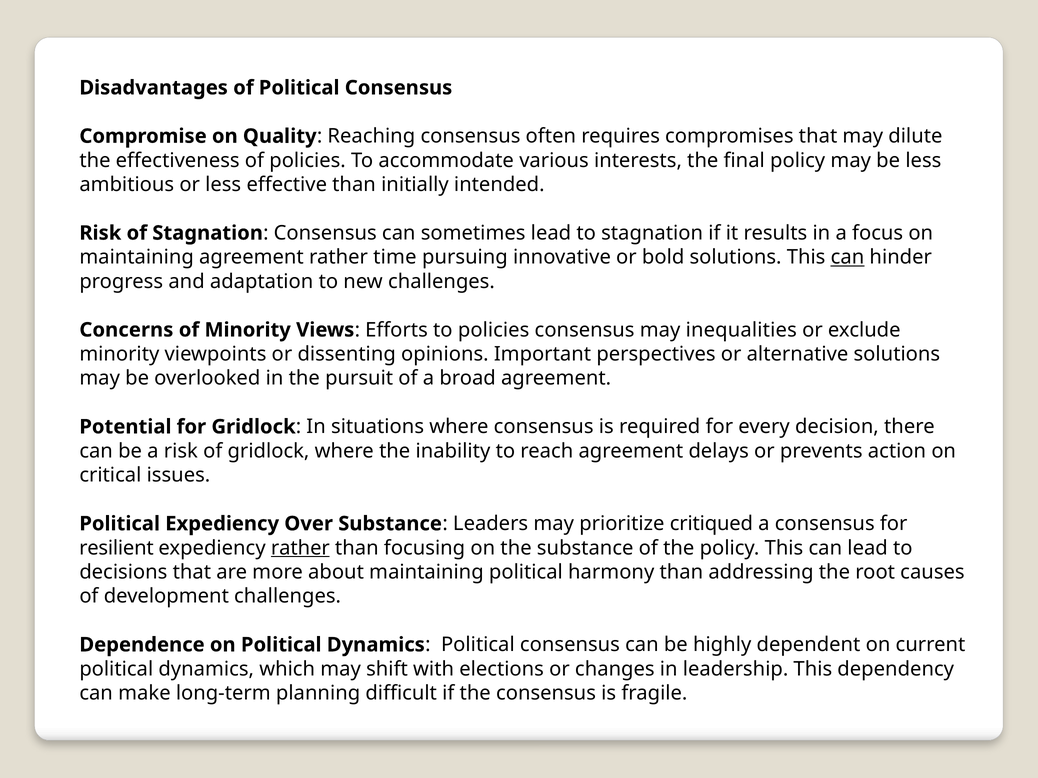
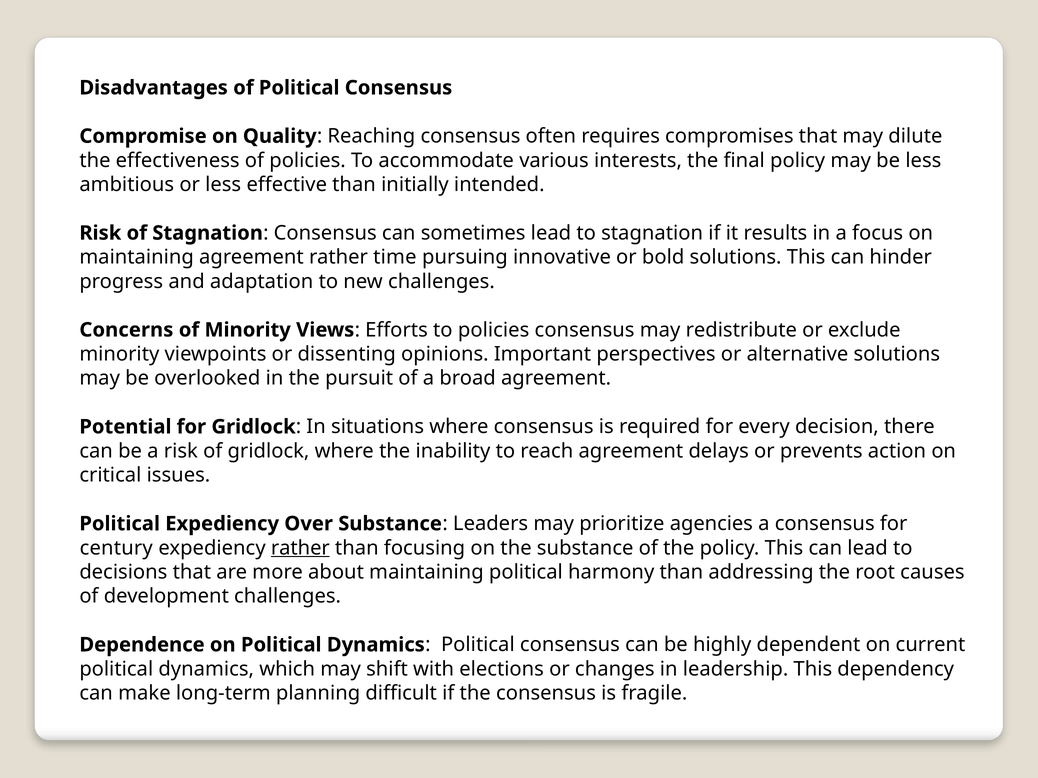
can at (848, 257) underline: present -> none
inequalities: inequalities -> redistribute
critiqued: critiqued -> agencies
resilient: resilient -> century
